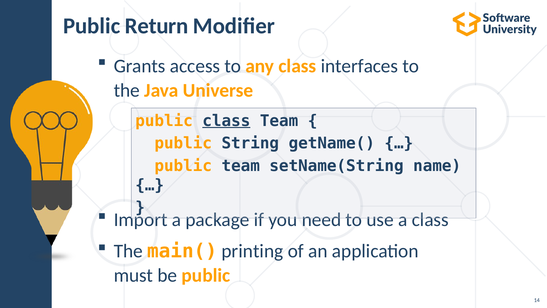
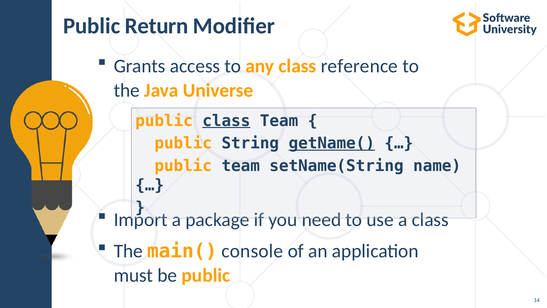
interfaces: interfaces -> reference
getName( underline: none -> present
printing: printing -> console
